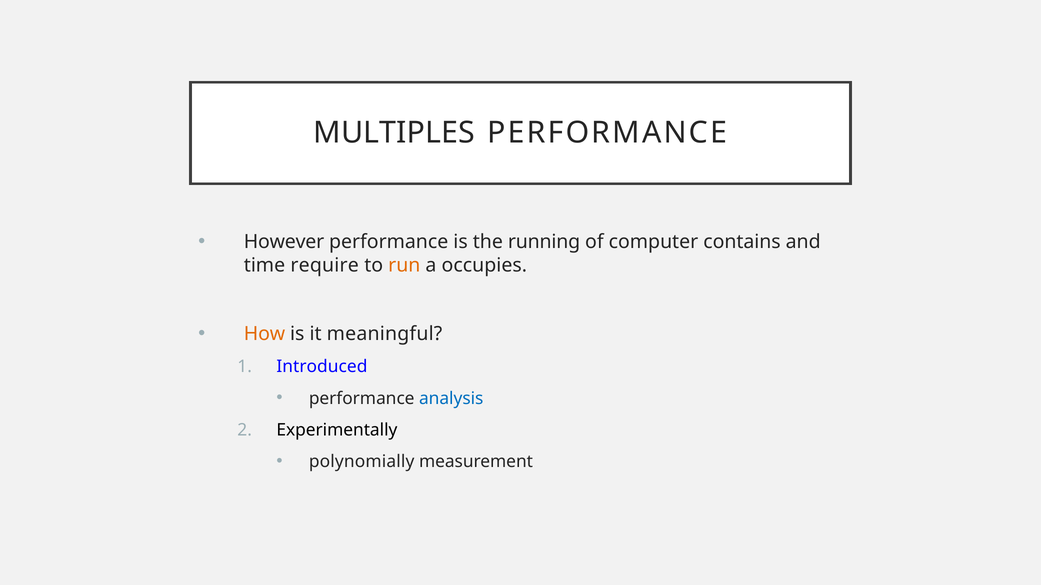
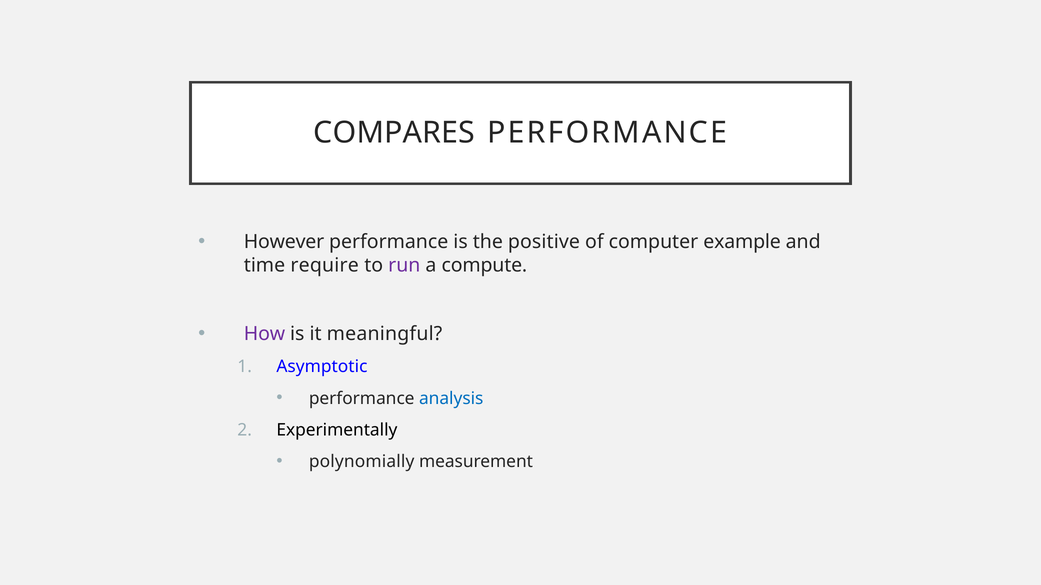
MULTIPLES: MULTIPLES -> COMPARES
running: running -> positive
contains: contains -> example
run colour: orange -> purple
occupies: occupies -> compute
How colour: orange -> purple
Introduced: Introduced -> Asymptotic
